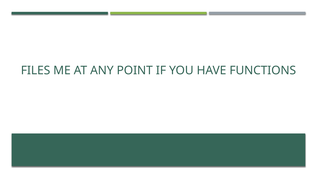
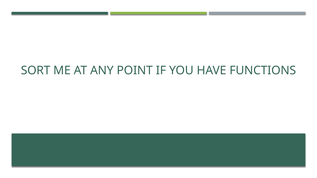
FILES: FILES -> SORT
